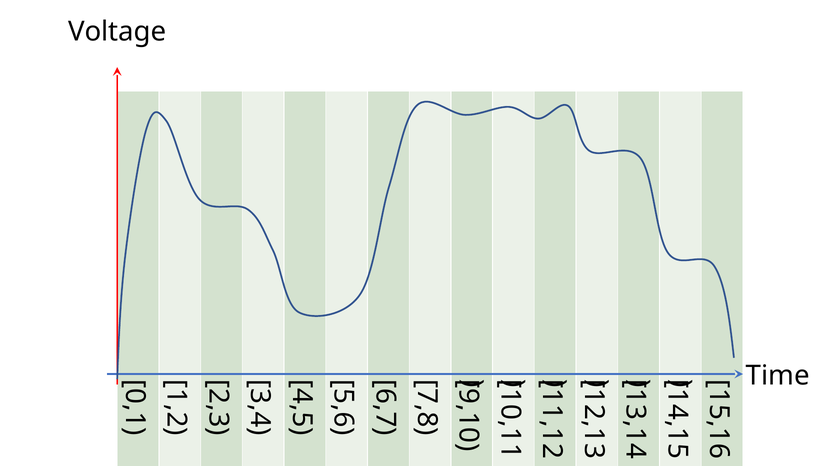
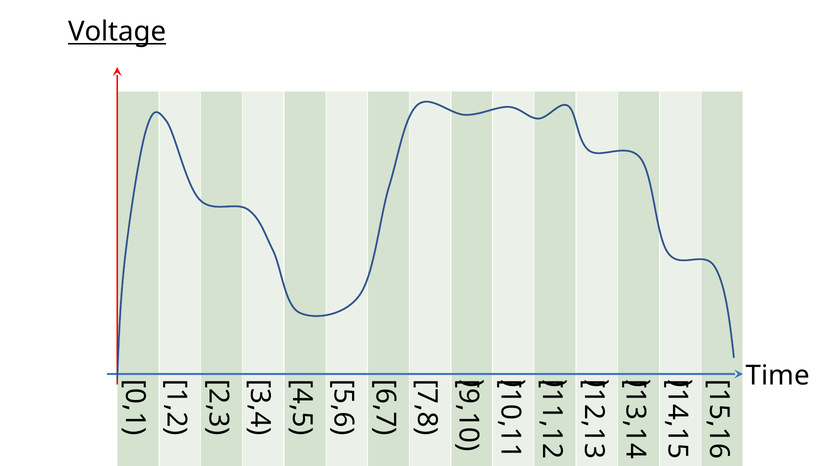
Voltage underline: none -> present
